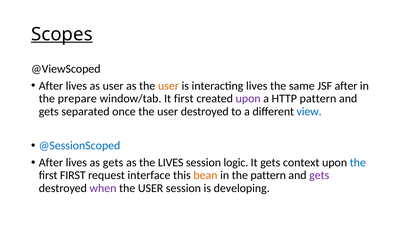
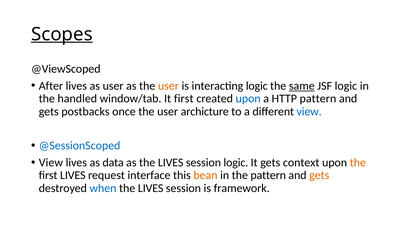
interacting lives: lives -> logic
same underline: none -> present
JSF after: after -> logic
prepare: prepare -> handled
upon at (248, 99) colour: purple -> blue
separated: separated -> postbacks
user destroyed: destroyed -> archicture
After at (51, 163): After -> View
as gets: gets -> data
the at (358, 163) colour: blue -> orange
first FIRST: FIRST -> LIVES
gets at (319, 176) colour: purple -> orange
when colour: purple -> blue
USER at (151, 189): USER -> LIVES
developing: developing -> framework
